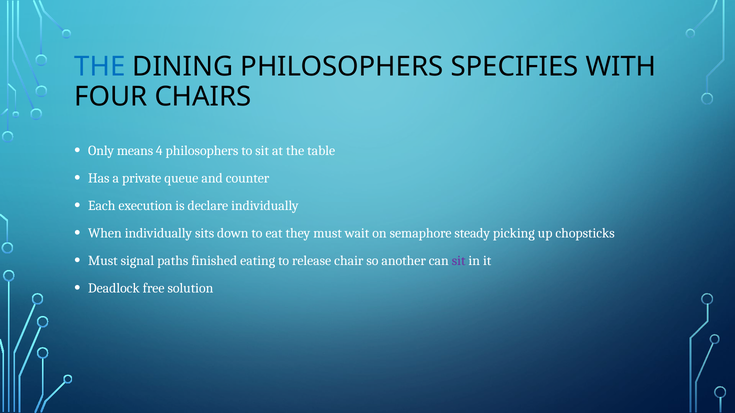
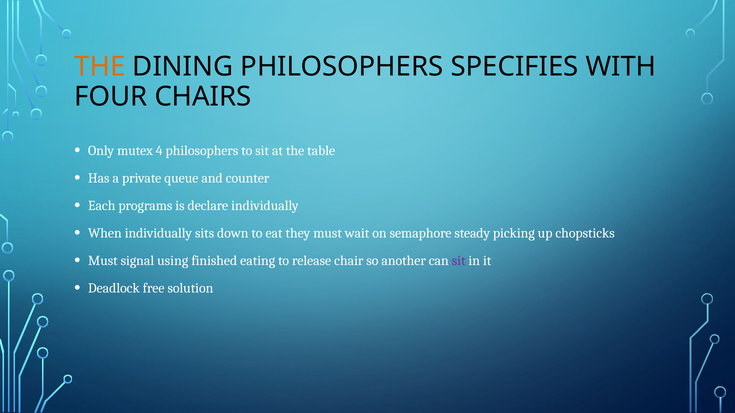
THE at (100, 67) colour: blue -> orange
means: means -> mutex
execution: execution -> programs
paths: paths -> using
